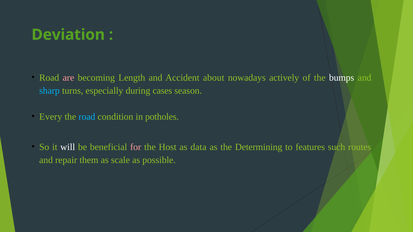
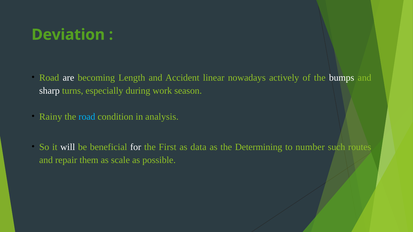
are colour: pink -> white
about: about -> linear
sharp colour: light blue -> white
cases: cases -> work
Every: Every -> Rainy
potholes: potholes -> analysis
for colour: pink -> white
Host: Host -> First
features: features -> number
